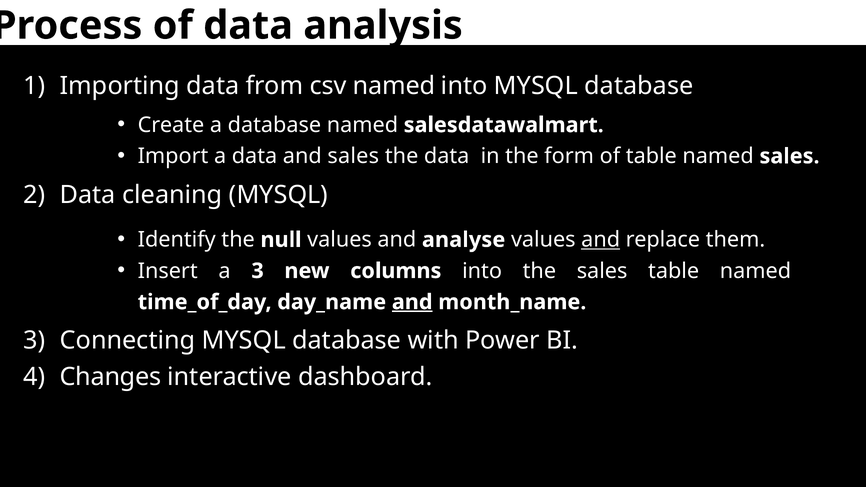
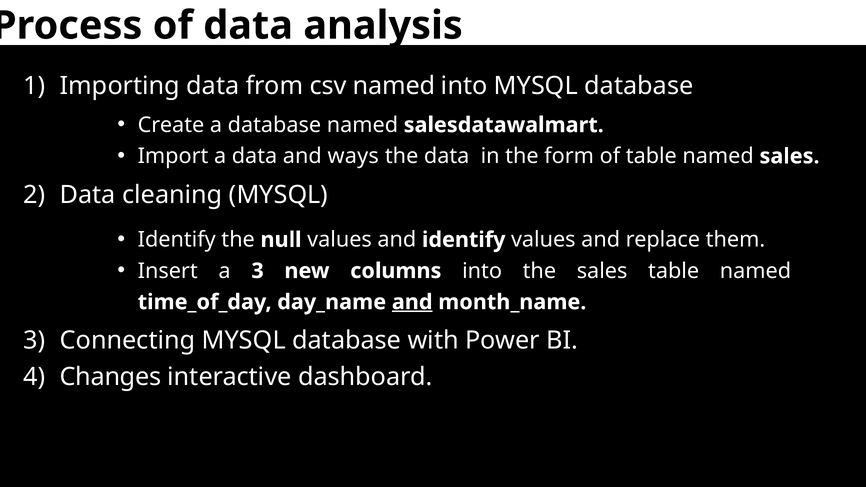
and sales: sales -> ways
and analyse: analyse -> identify
and at (601, 240) underline: present -> none
